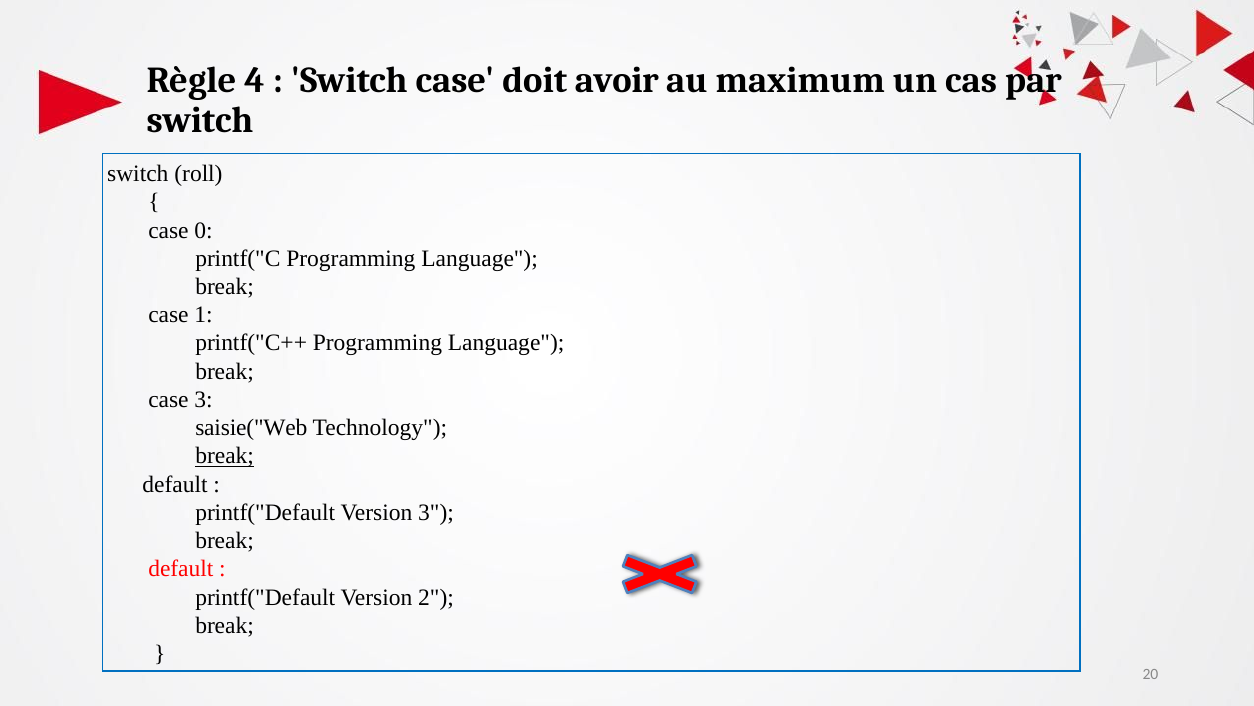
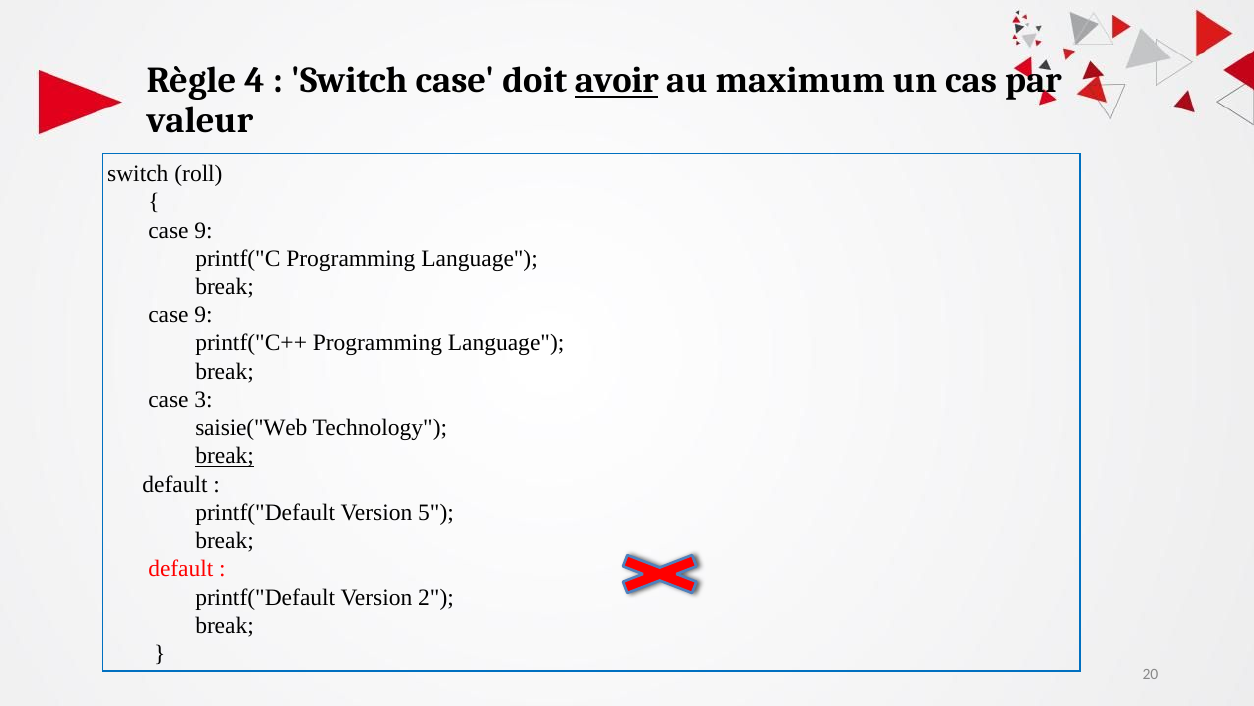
avoir underline: none -> present
switch at (200, 120): switch -> valeur
0 at (204, 230): 0 -> 9
1 at (204, 315): 1 -> 9
Version 3: 3 -> 5
